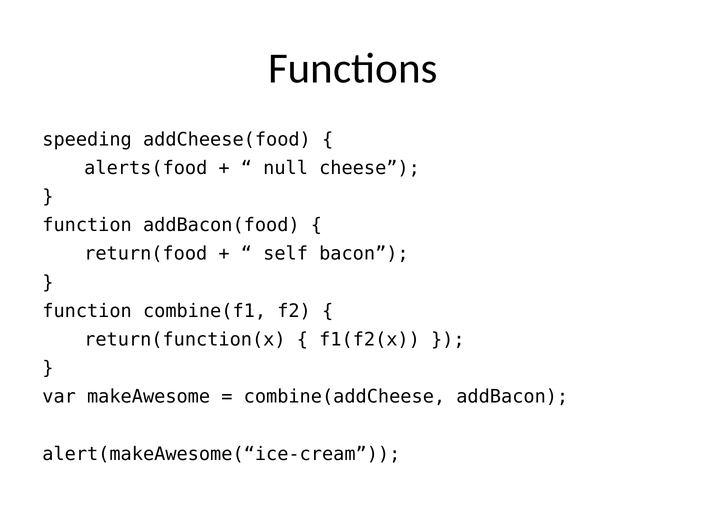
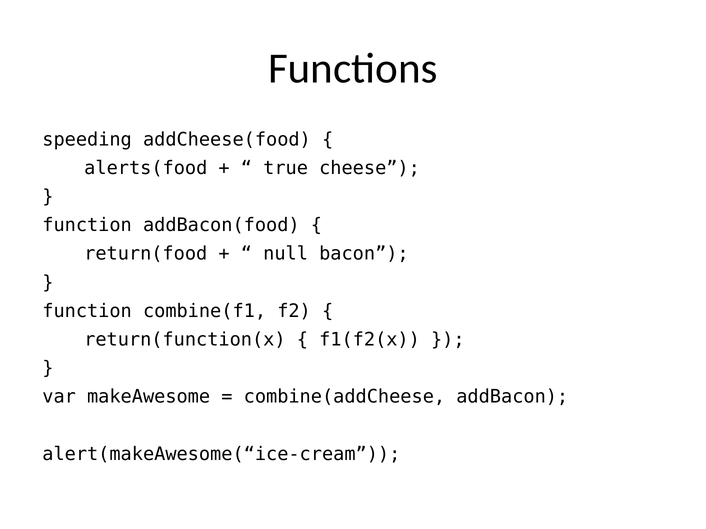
null: null -> true
self: self -> null
